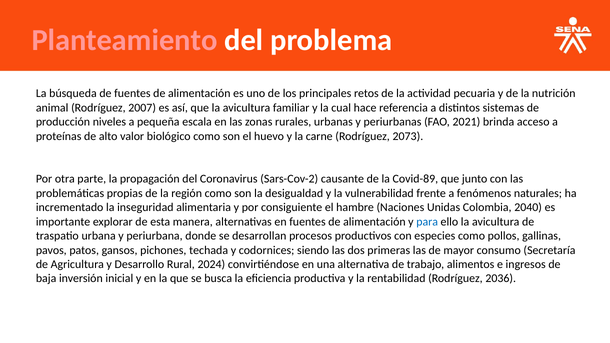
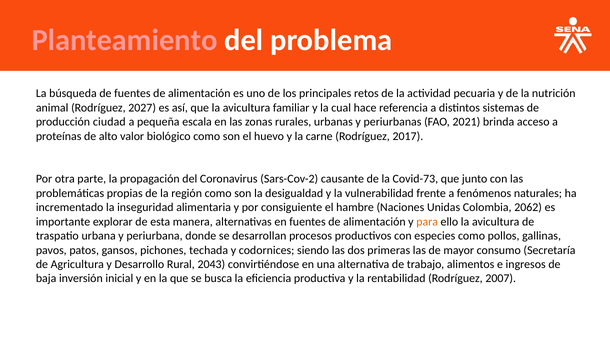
2007: 2007 -> 2027
niveles: niveles -> ciudad
2073: 2073 -> 2017
Covid-89: Covid-89 -> Covid-73
2040: 2040 -> 2062
para colour: blue -> orange
2024: 2024 -> 2043
2036: 2036 -> 2007
